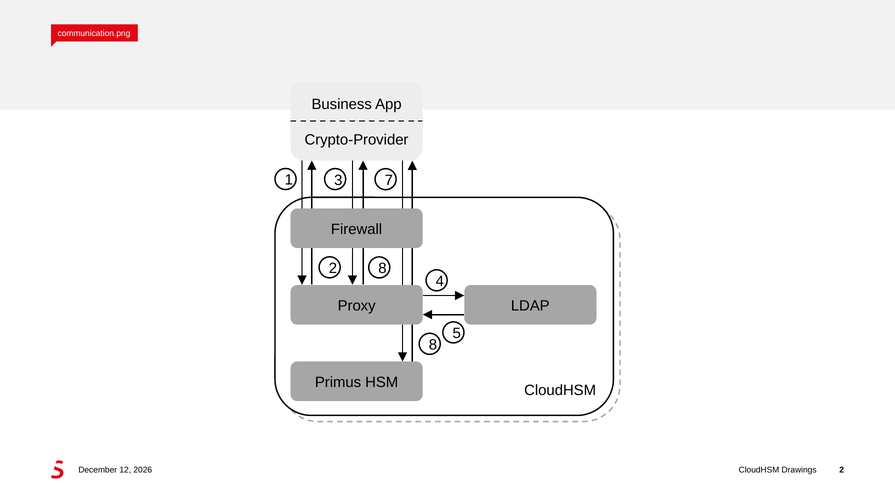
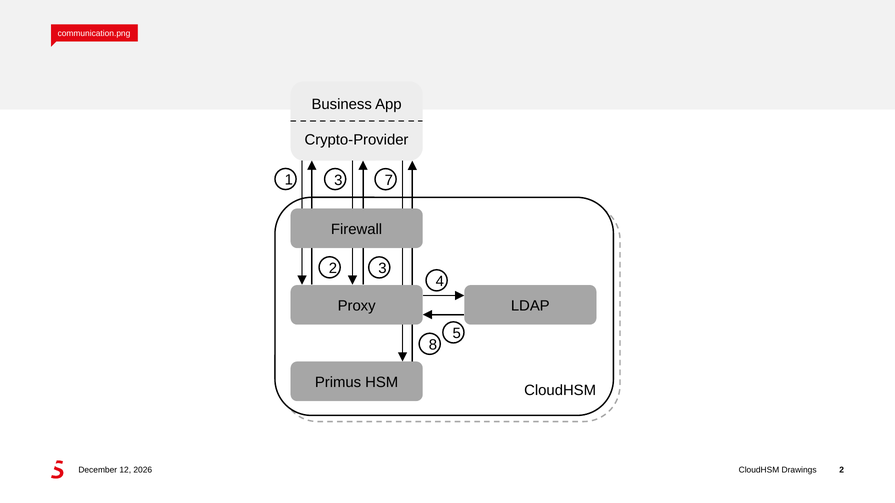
2 8: 8 -> 3
